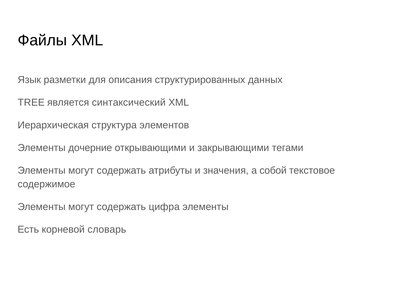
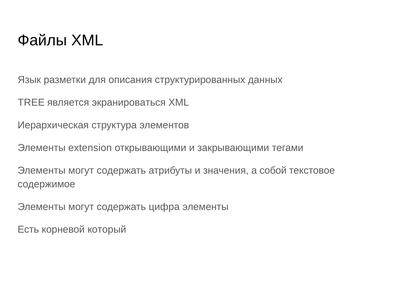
синтаксический: синтаксический -> экранироваться
дочерние: дочерние -> extension
словарь: словарь -> который
